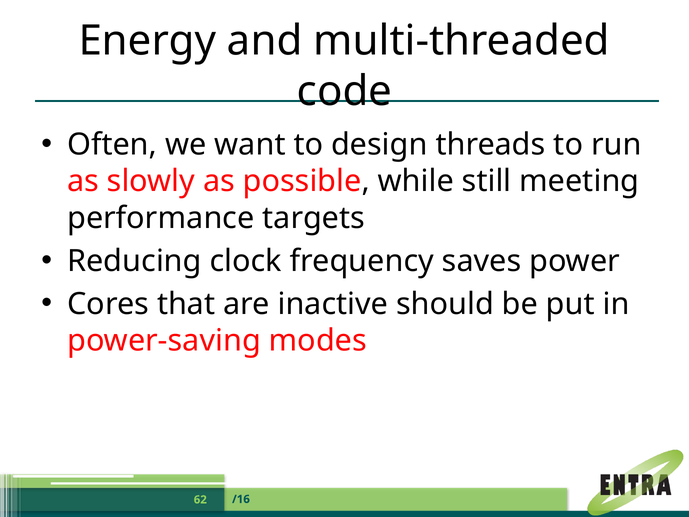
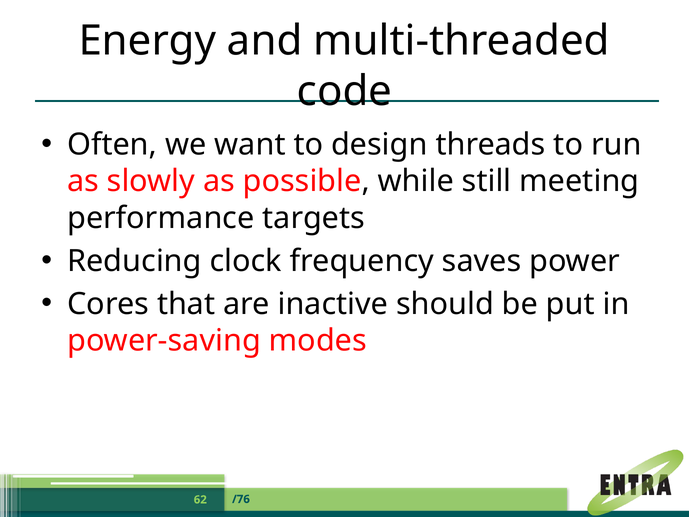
/16: /16 -> /76
